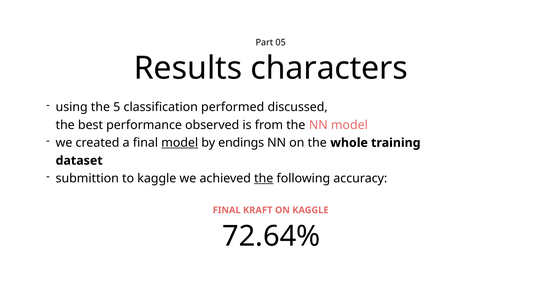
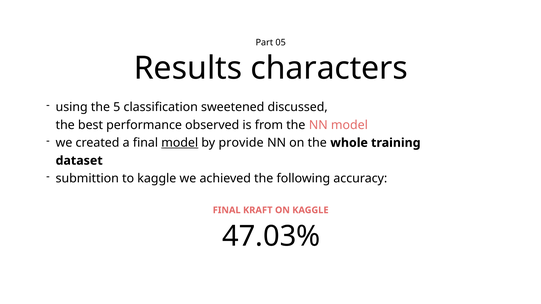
performed: performed -> sweetened
endings: endings -> provide
the at (264, 179) underline: present -> none
72.64%: 72.64% -> 47.03%
